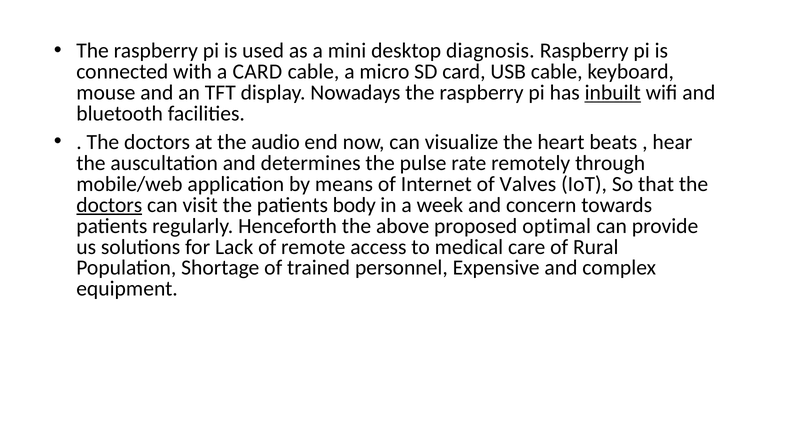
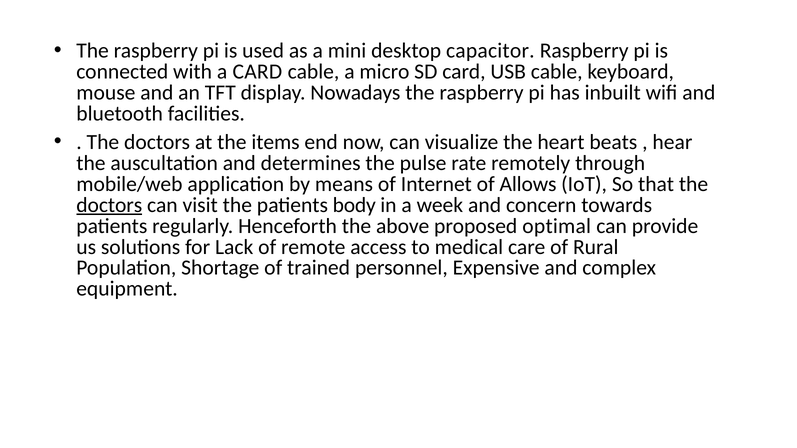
diagnosis: diagnosis -> capacitor
inbuilt underline: present -> none
audio: audio -> items
Valves: Valves -> Allows
